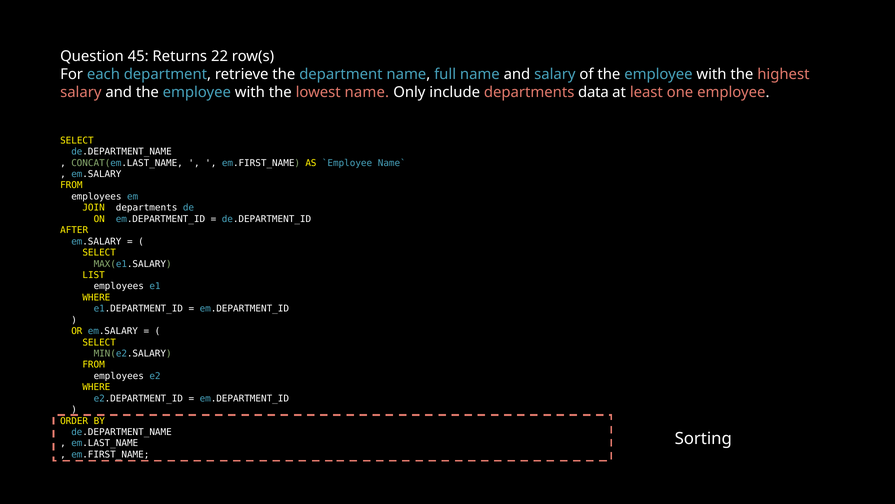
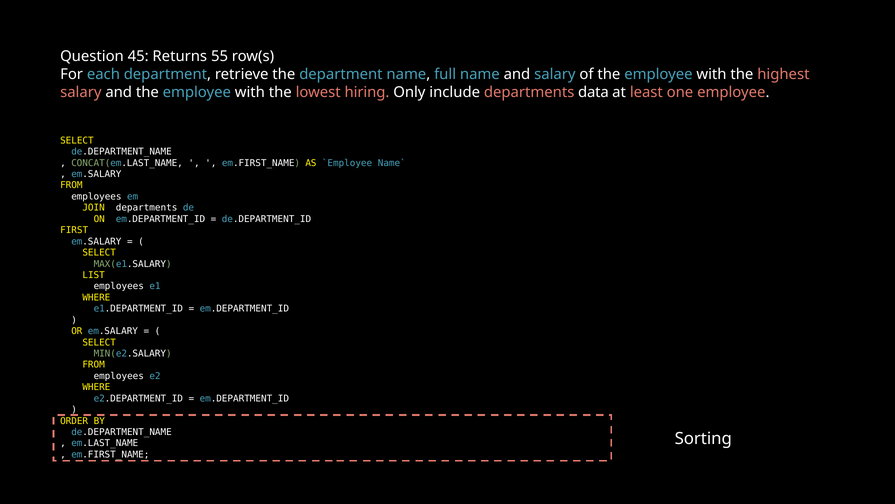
22: 22 -> 55
lowest name: name -> hiring
AFTER: AFTER -> FIRST
